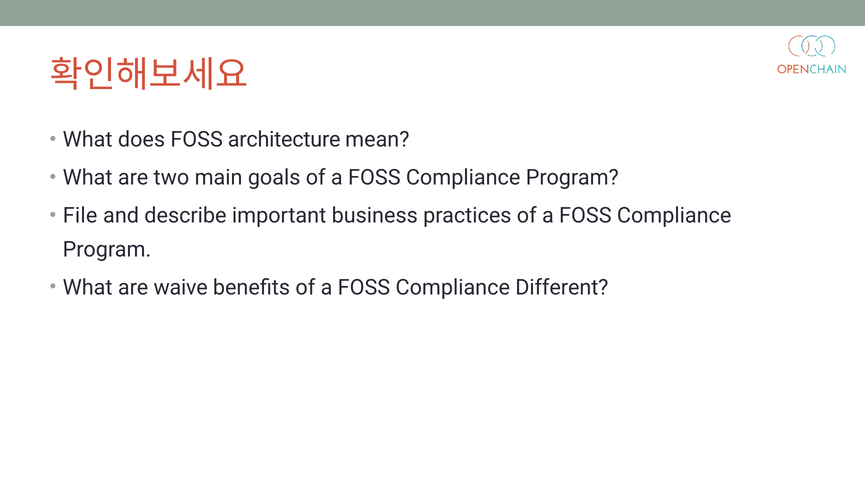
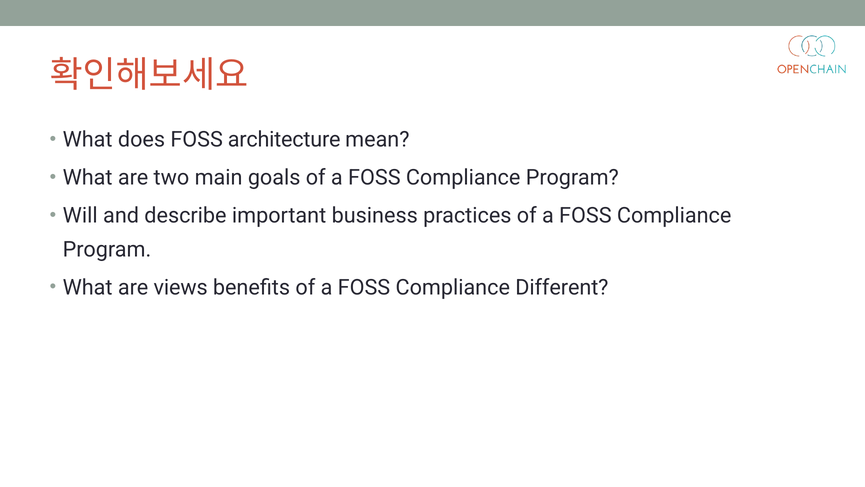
File: File -> Will
waive: waive -> views
